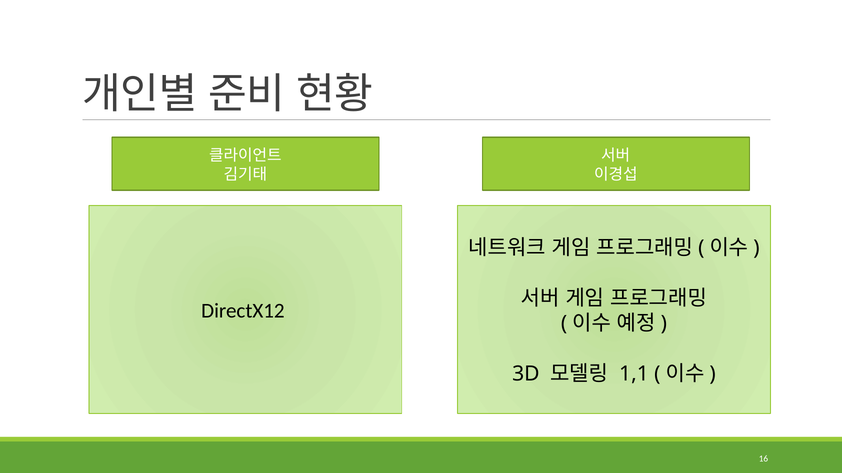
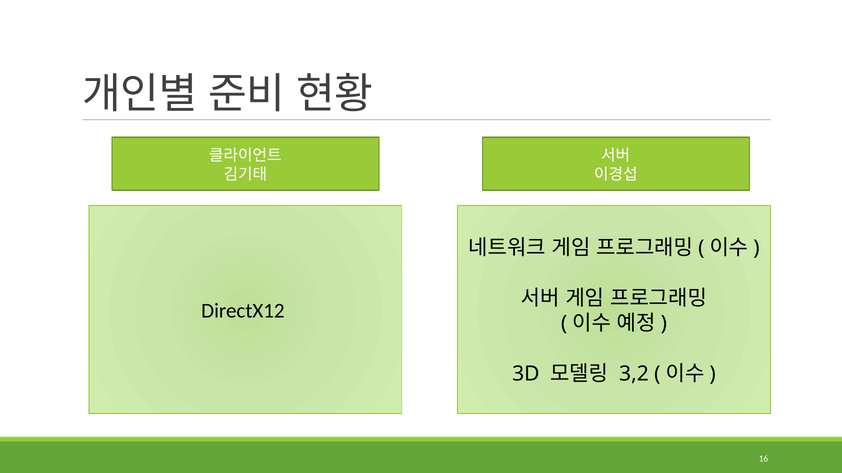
1,1: 1,1 -> 3,2
